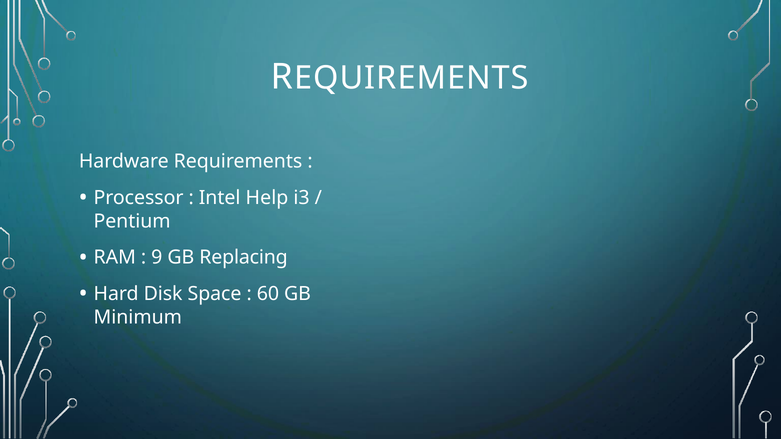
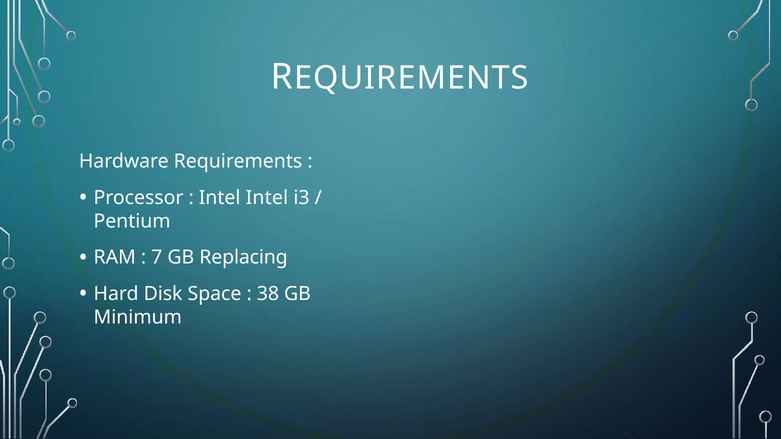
Intel Help: Help -> Intel
9: 9 -> 7
60: 60 -> 38
